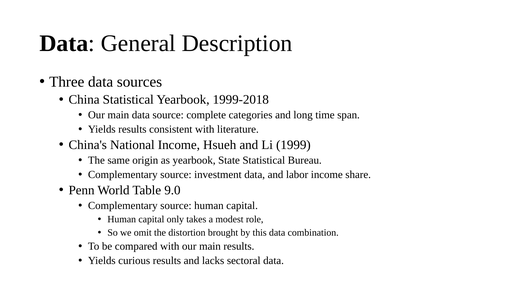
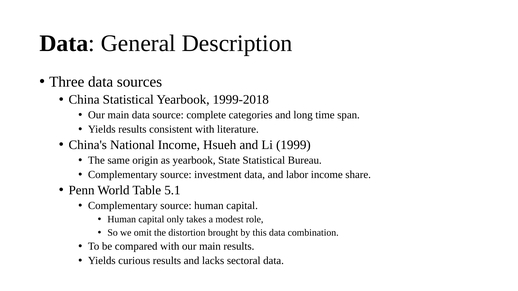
9.0: 9.0 -> 5.1
